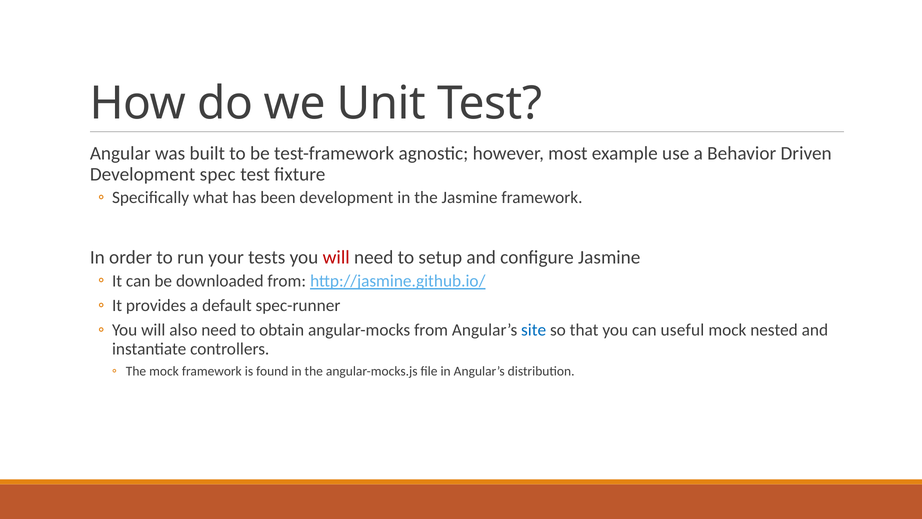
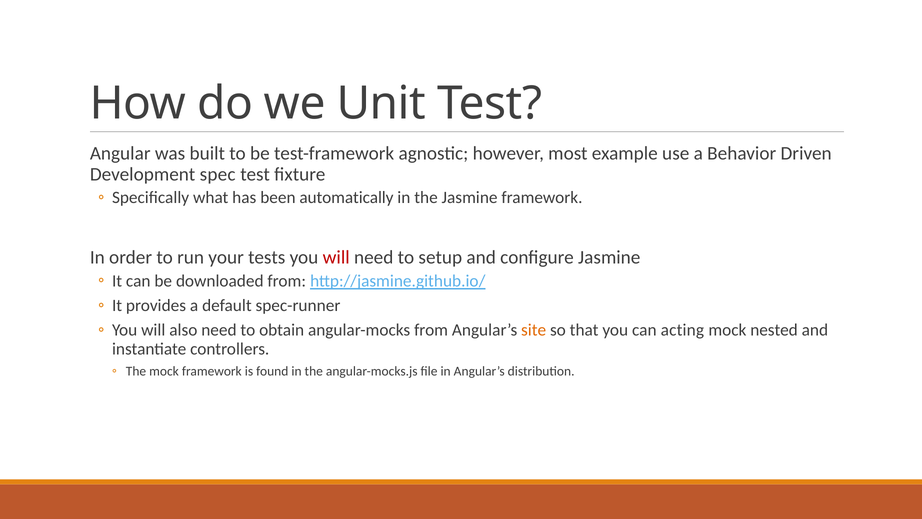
been development: development -> automatically
site colour: blue -> orange
useful: useful -> acting
